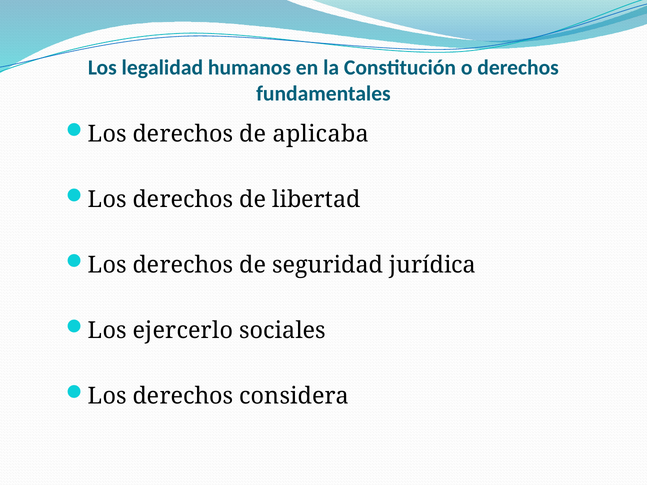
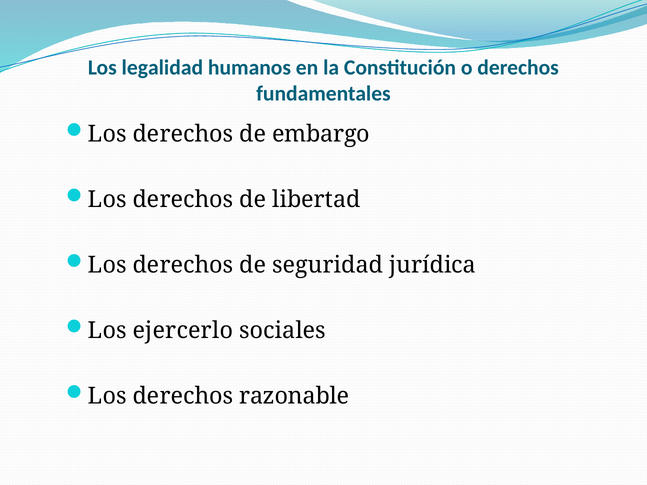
aplicaba: aplicaba -> embargo
considera: considera -> razonable
